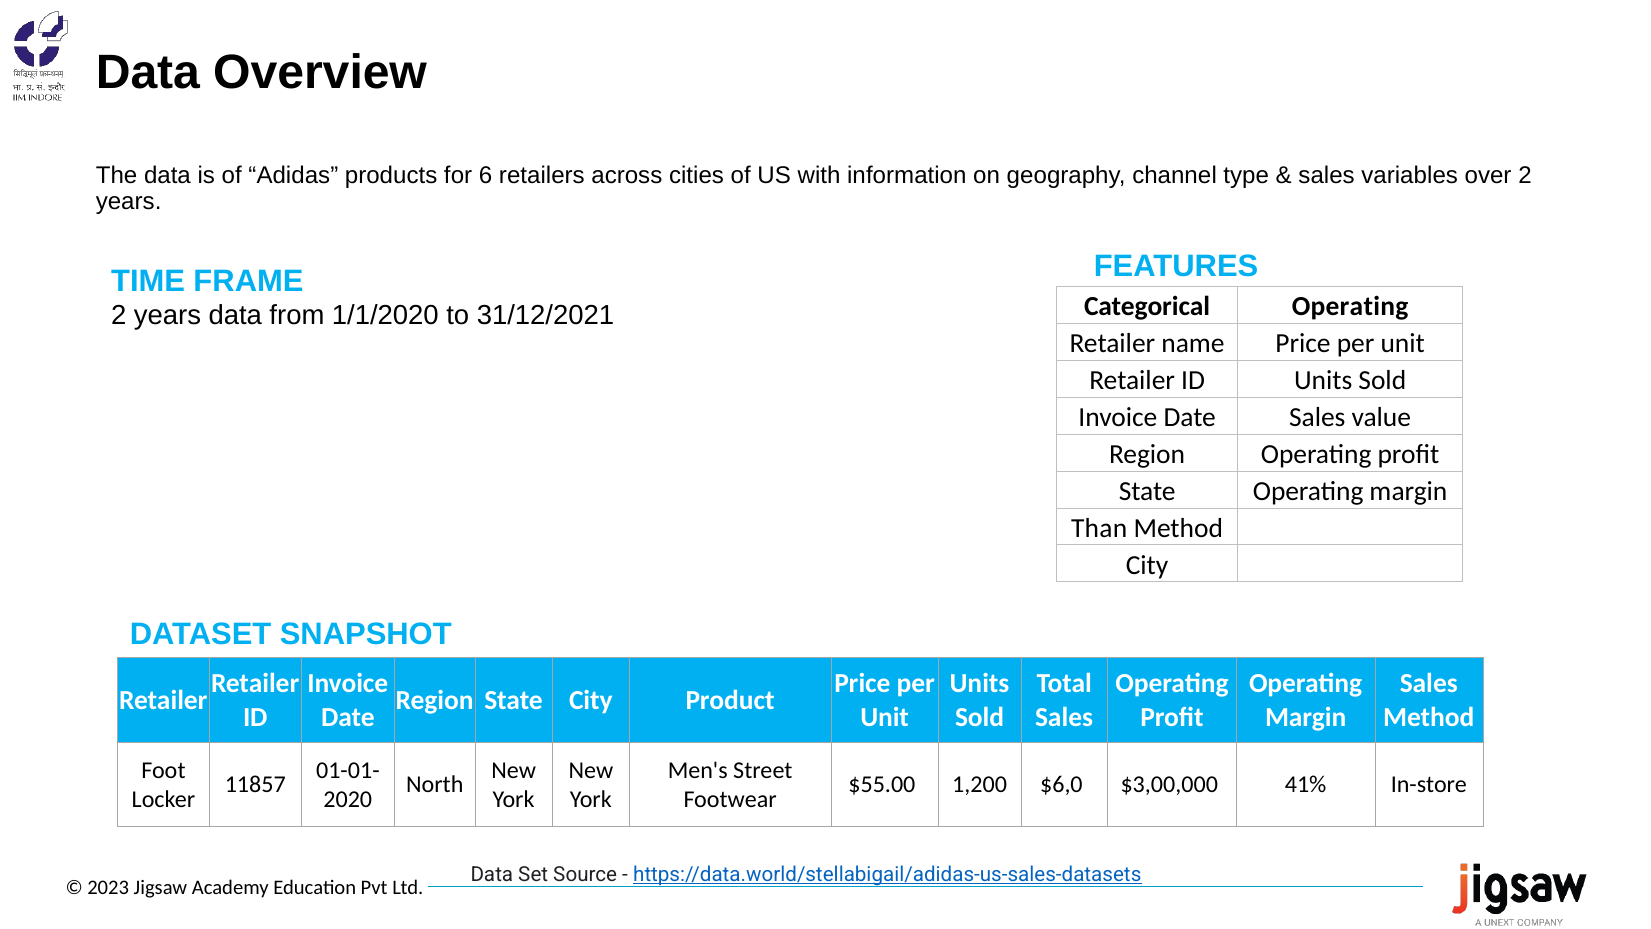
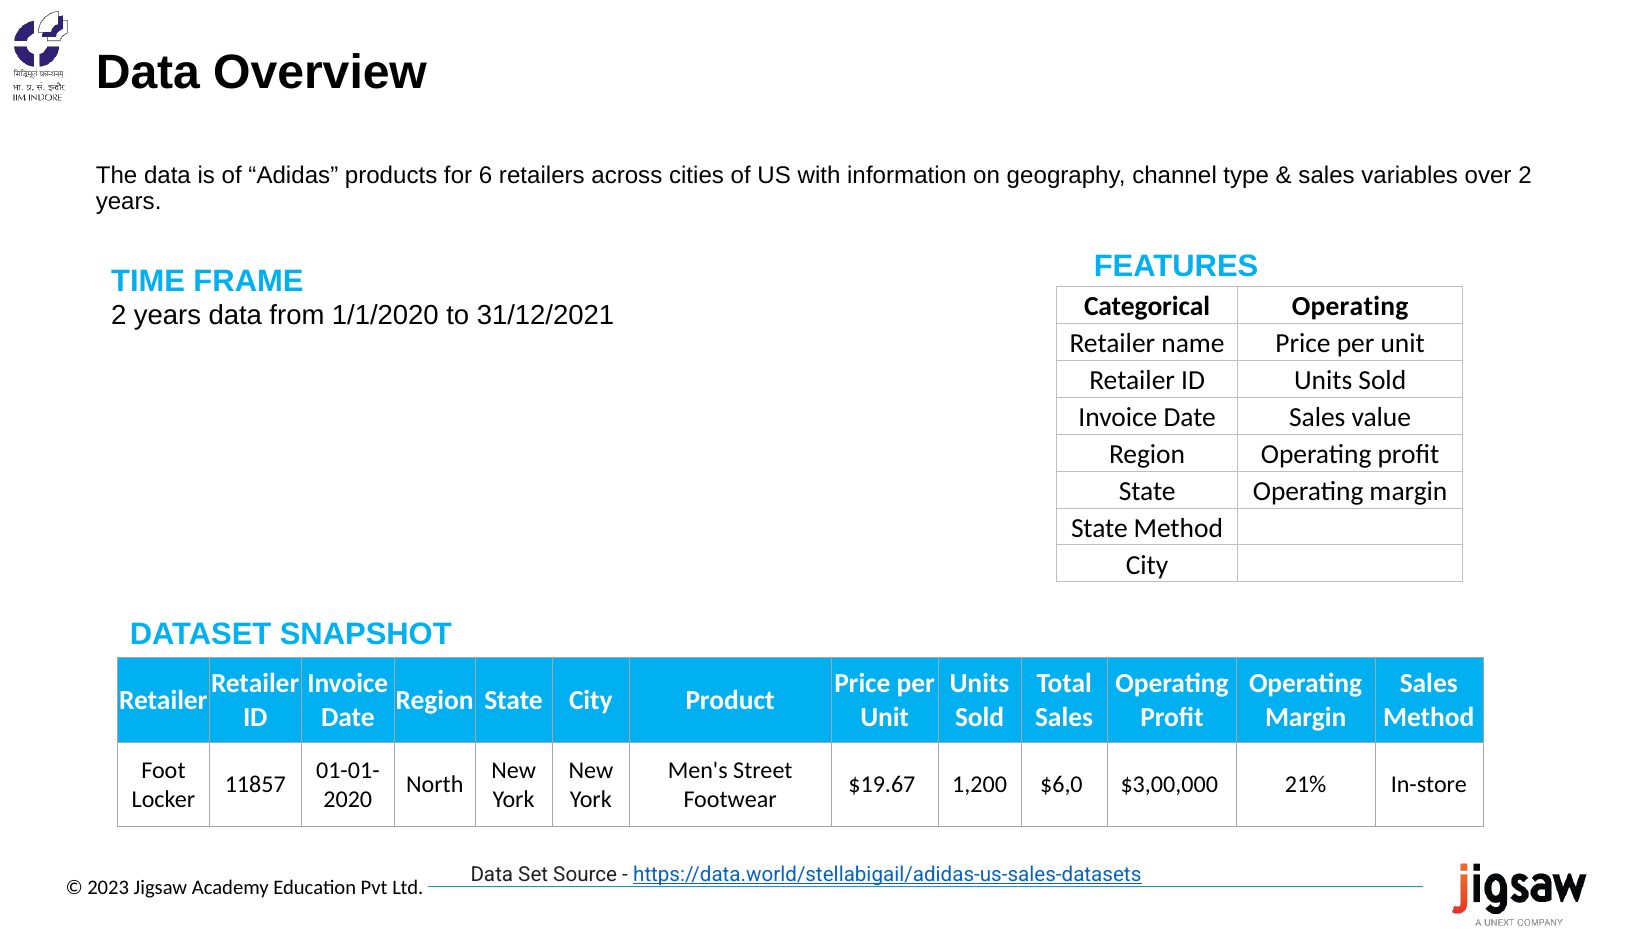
Than at (1099, 528): Than -> State
$55.00: $55.00 -> $19.67
41%: 41% -> 21%
